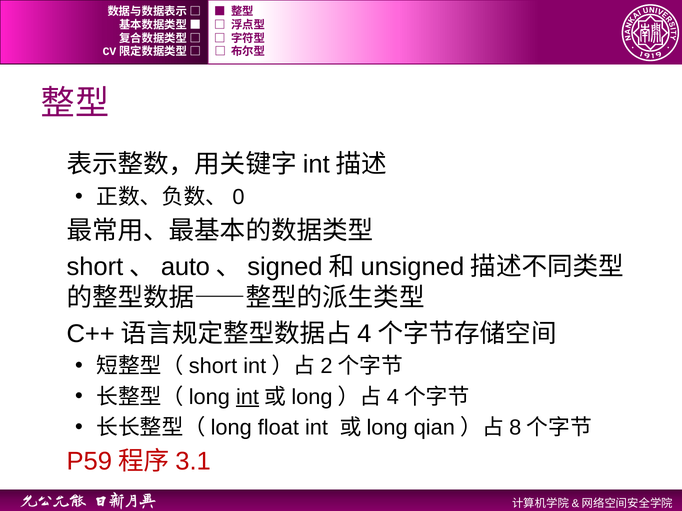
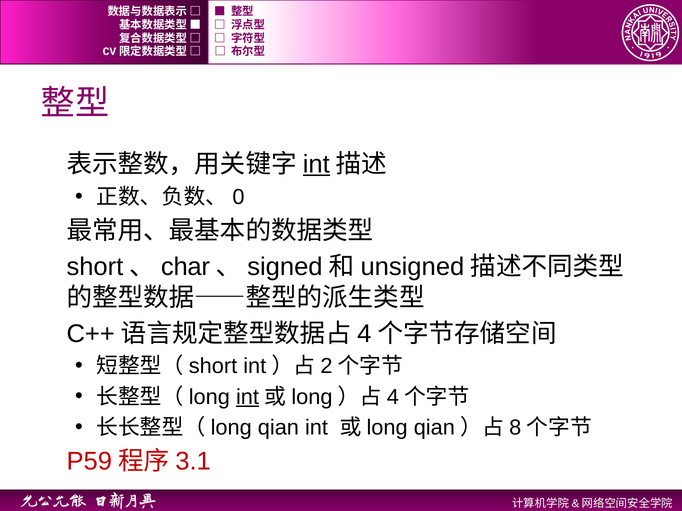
int at (316, 164) underline: none -> present
auto: auto -> char
float at (278, 428): float -> qian
